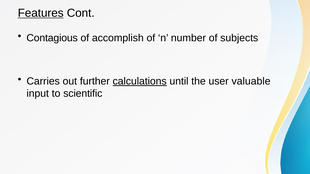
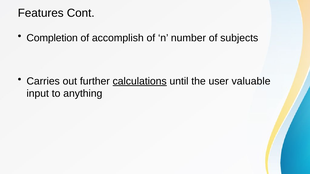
Features underline: present -> none
Contagious: Contagious -> Completion
scientific: scientific -> anything
